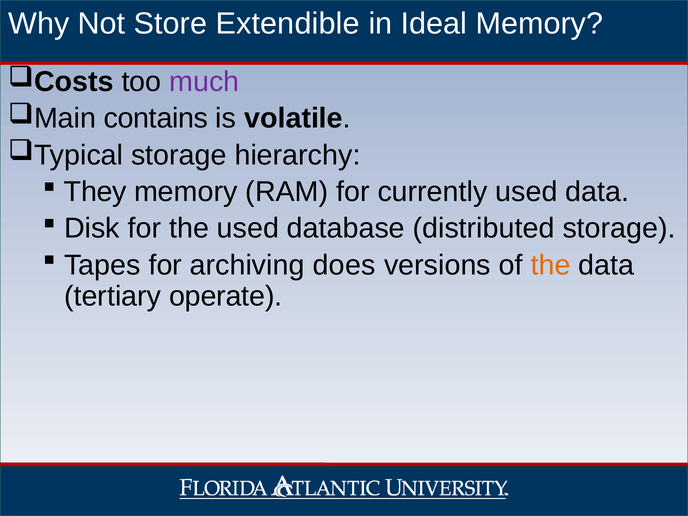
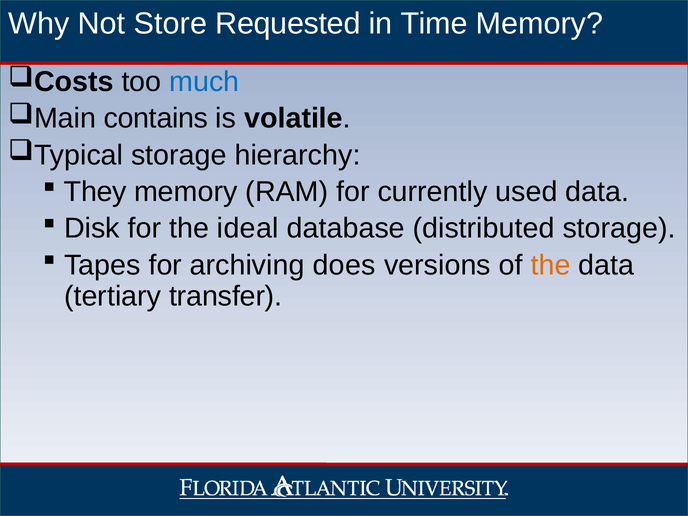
Extendible: Extendible -> Requested
Ideal: Ideal -> Time
much colour: purple -> blue
the used: used -> ideal
operate: operate -> transfer
